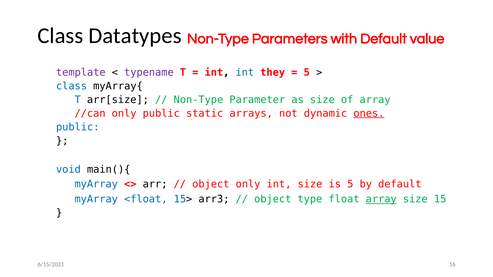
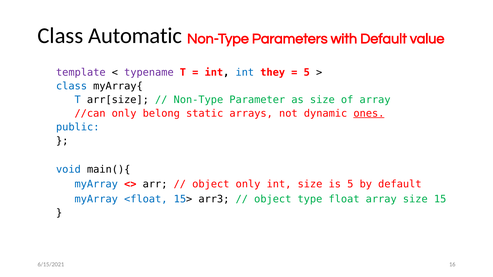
Datatypes: Datatypes -> Automatic
only public: public -> belong
array at (381, 199) underline: present -> none
